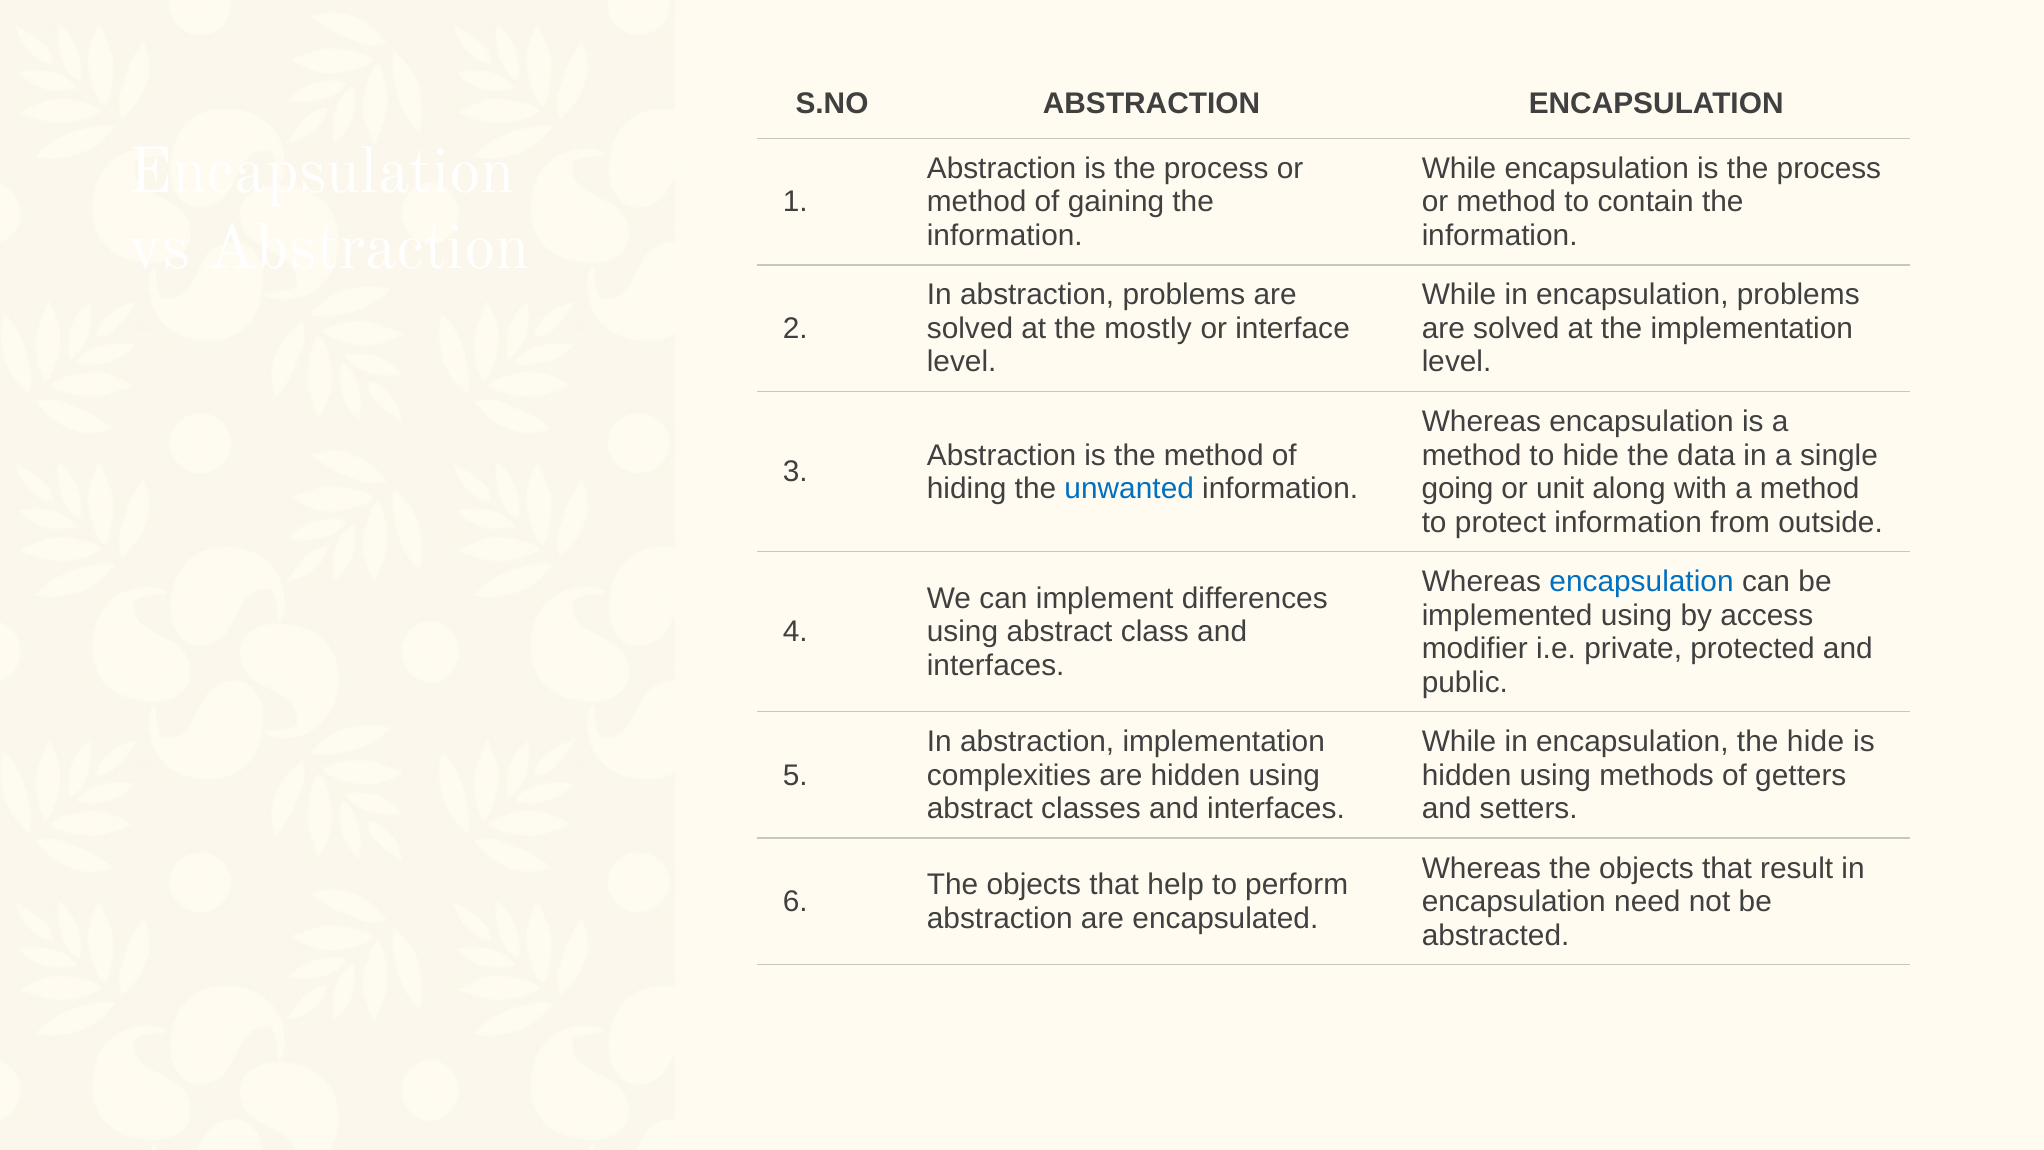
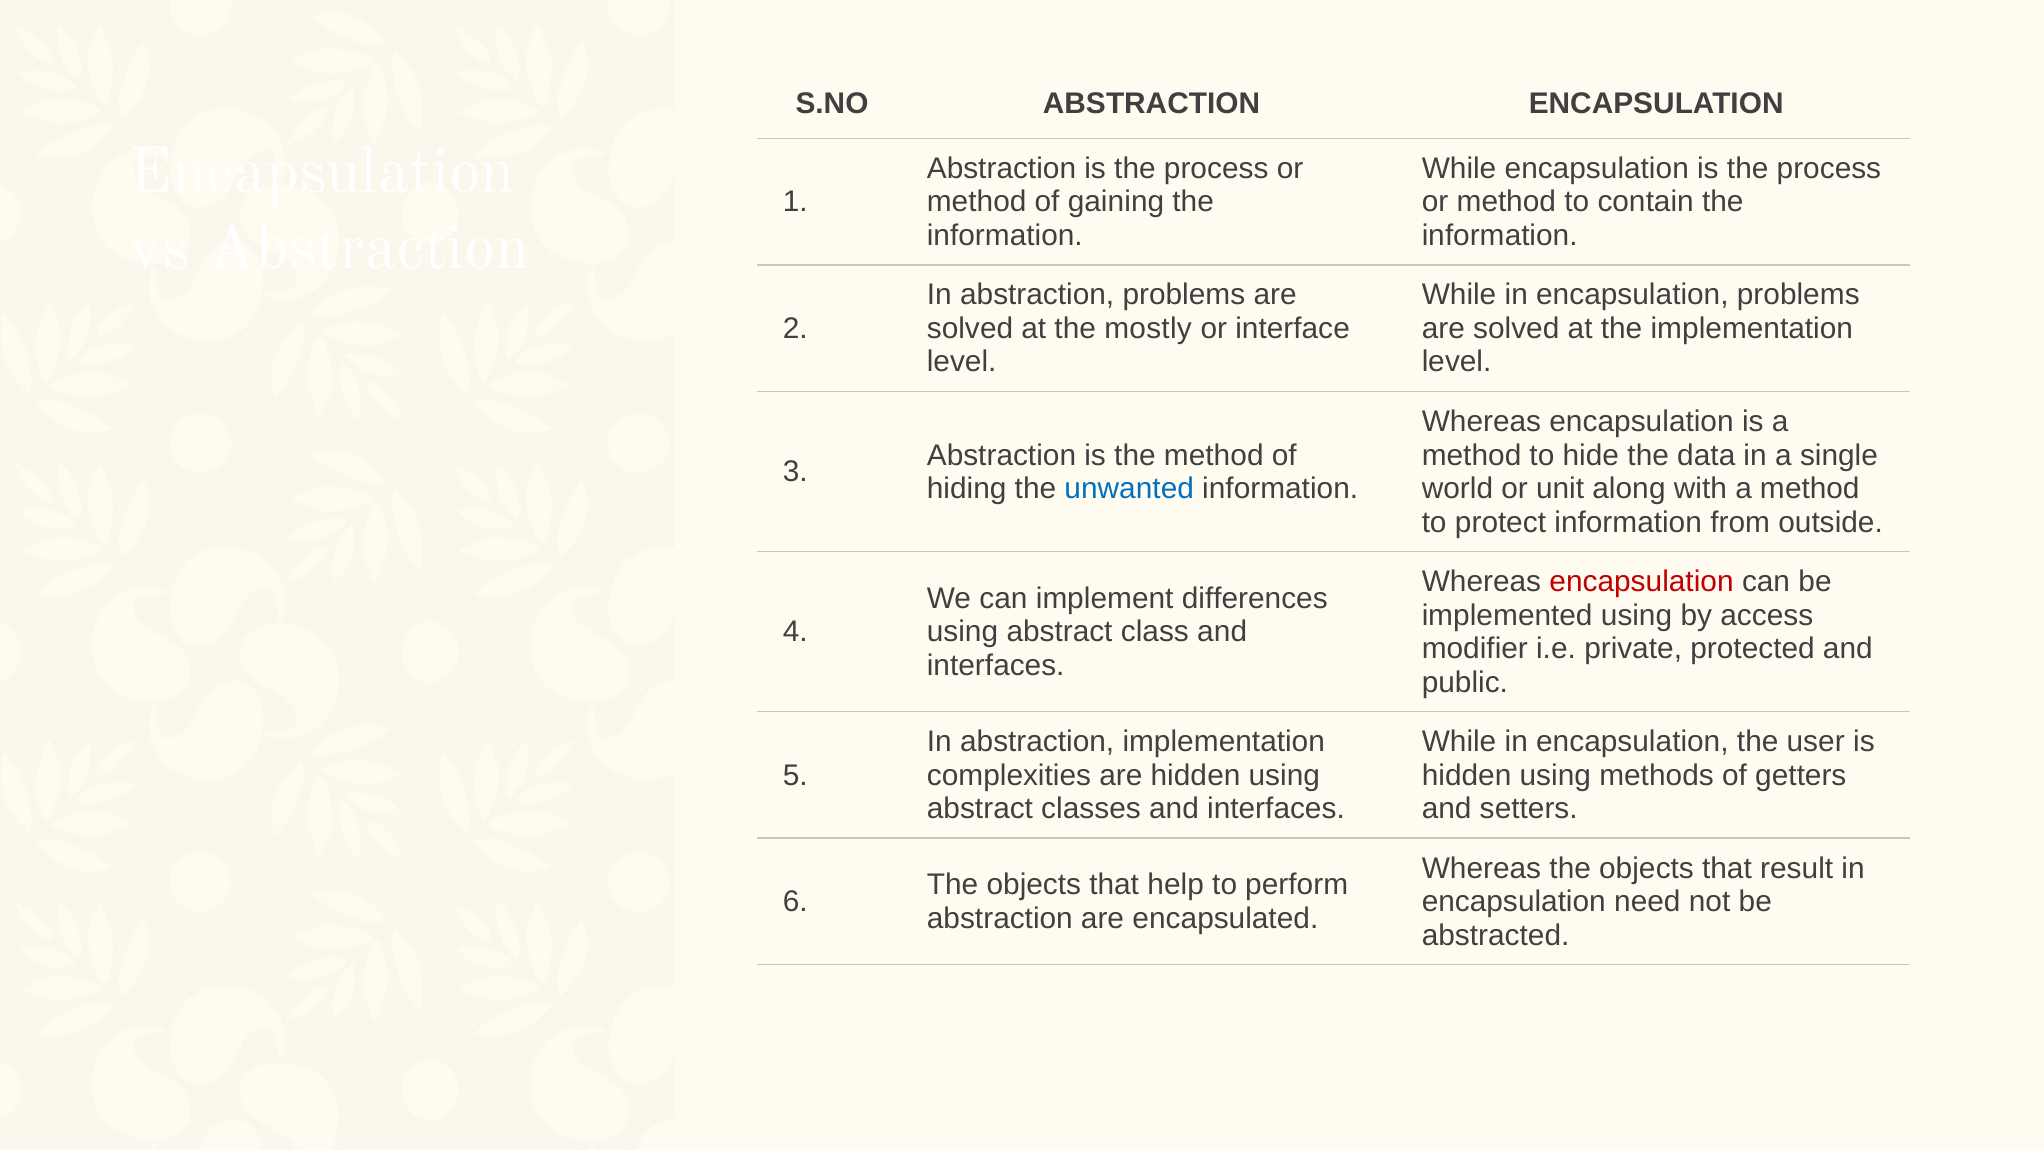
going: going -> world
encapsulation at (1642, 582) colour: blue -> red
the hide: hide -> user
